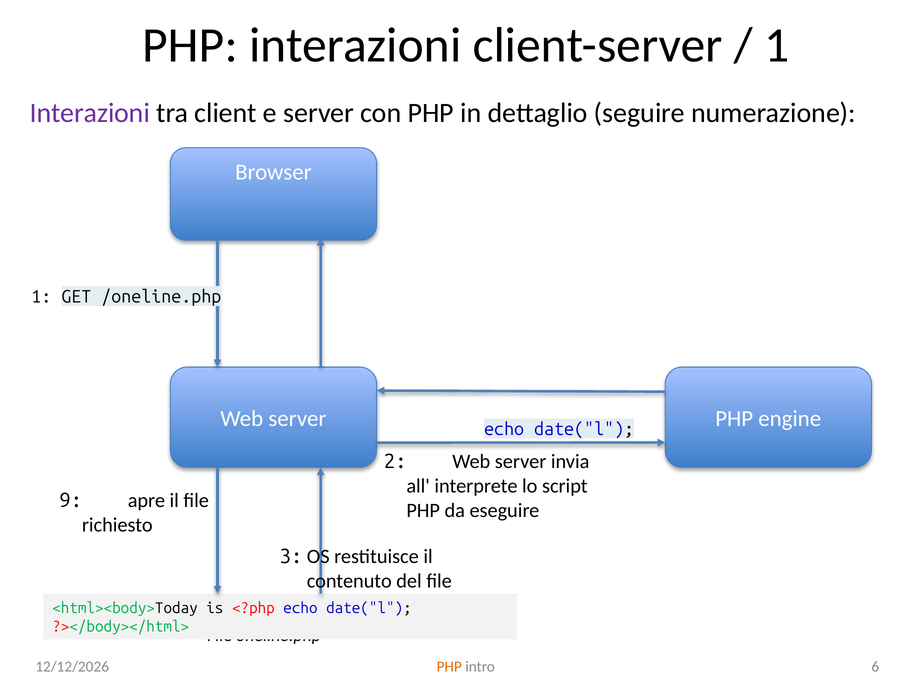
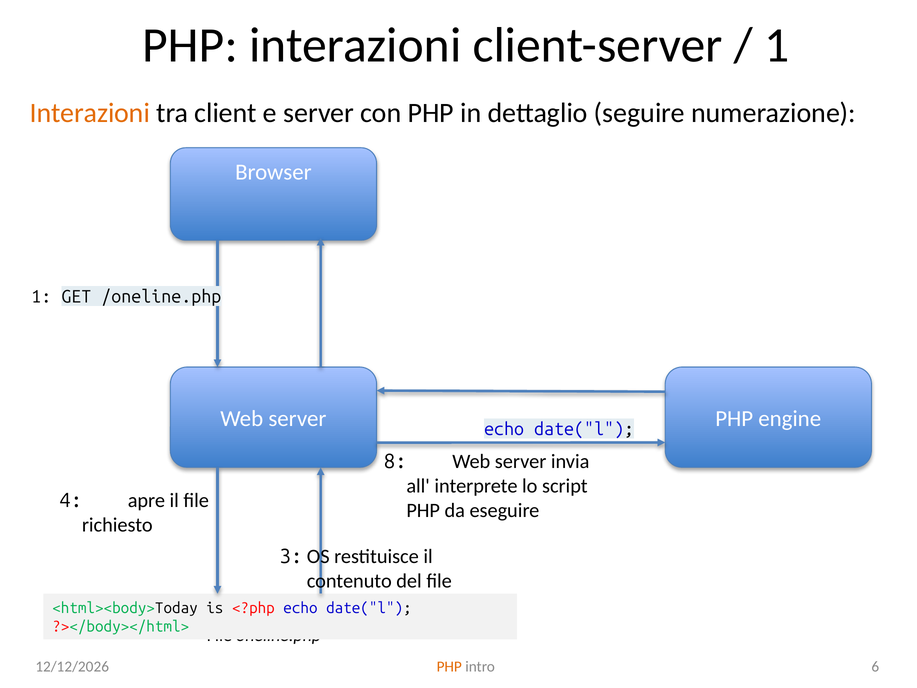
Interazioni at (90, 113) colour: purple -> orange
2: 2 -> 8
9: 9 -> 4
